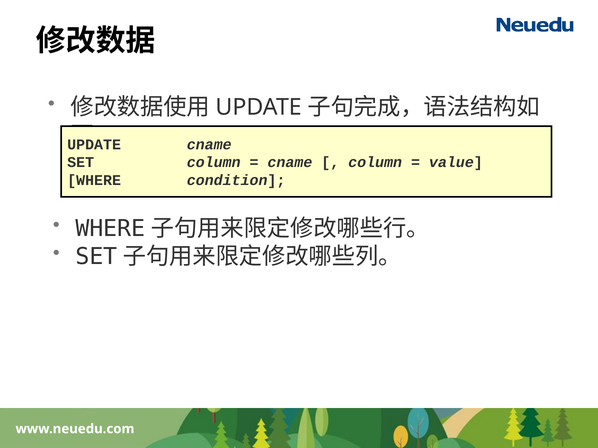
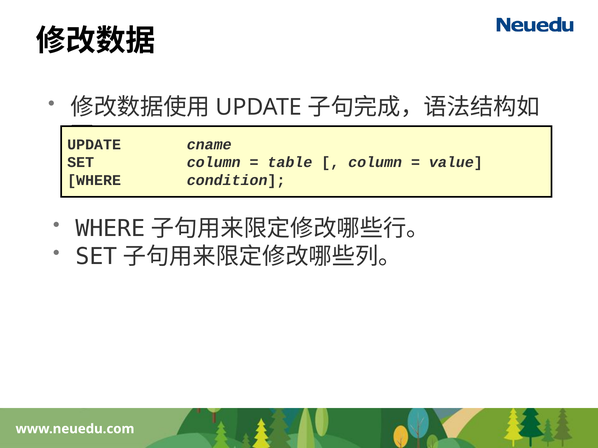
cname at (290, 163): cname -> table
